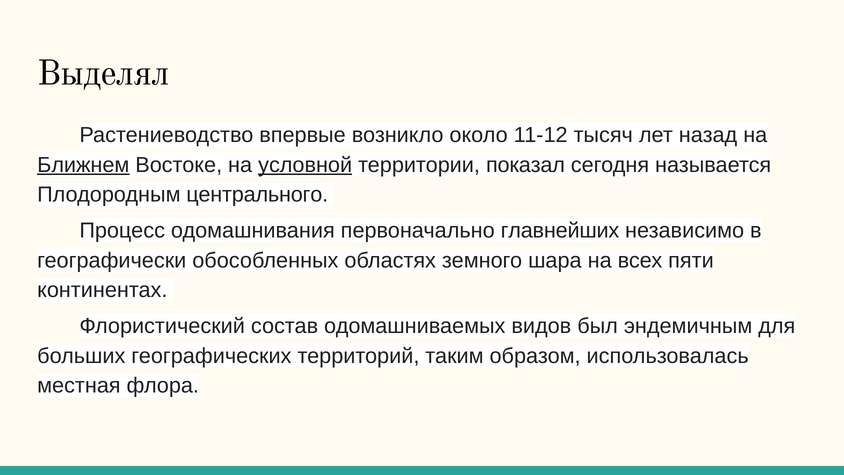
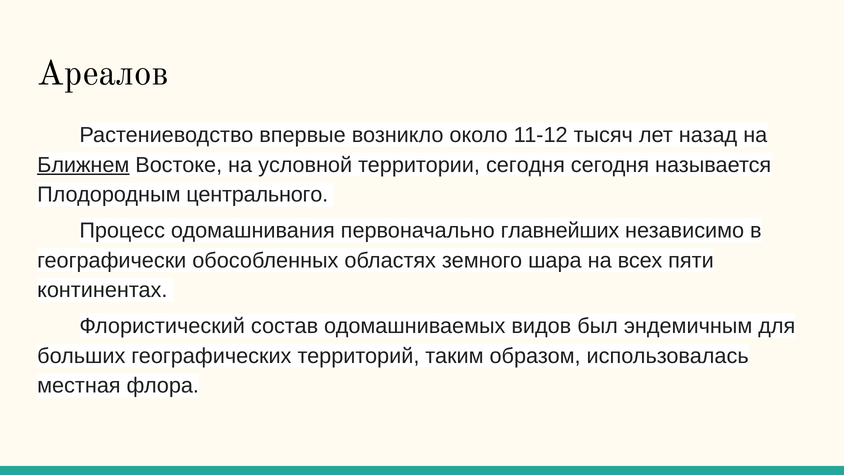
Выделял: Выделял -> Ареалов
условной underline: present -> none
территории показал: показал -> сегодня
